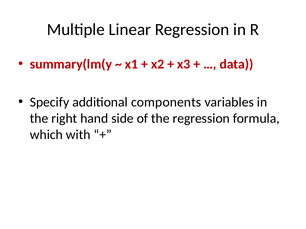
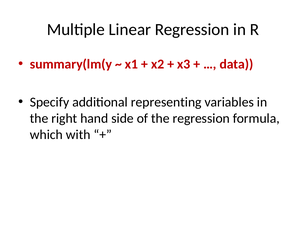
components: components -> representing
